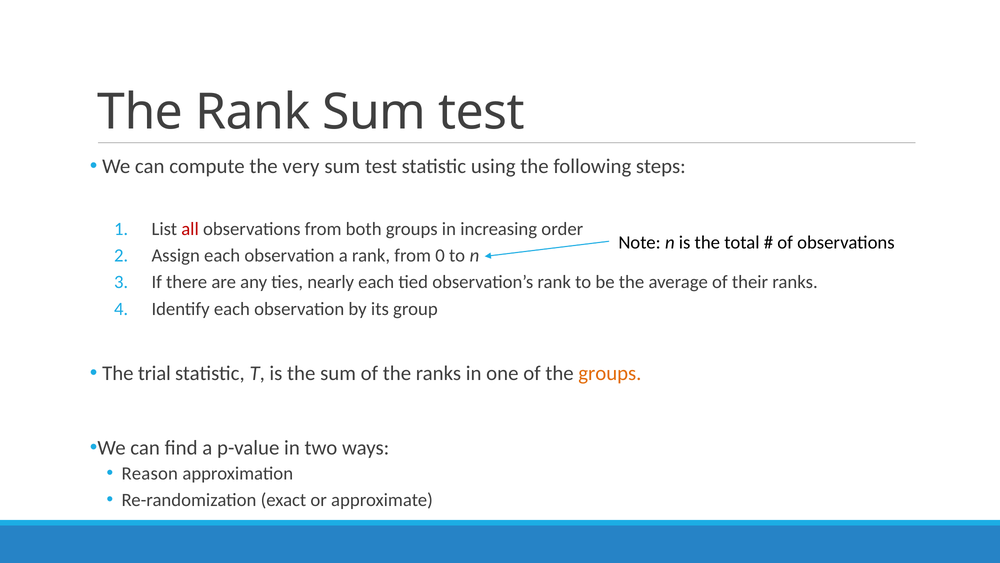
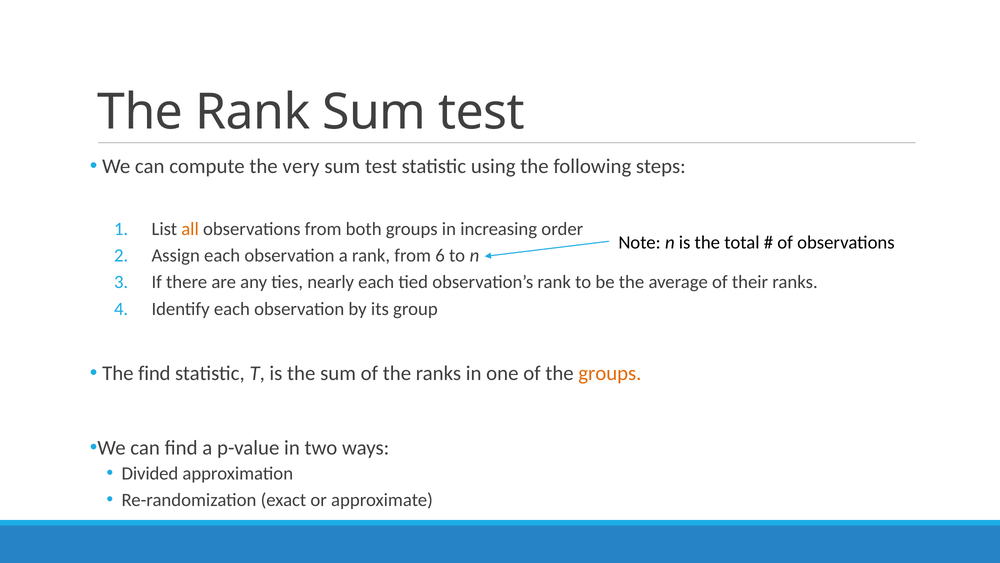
all colour: red -> orange
0: 0 -> 6
The trial: trial -> find
Reason: Reason -> Divided
